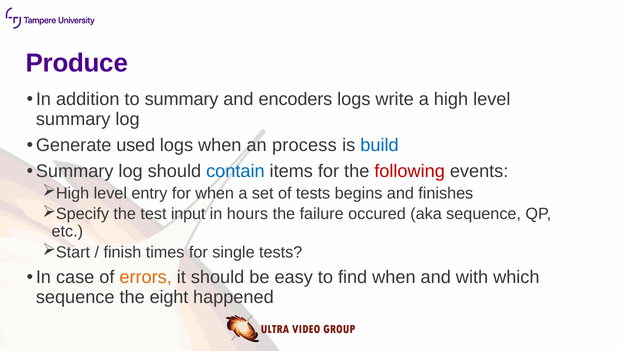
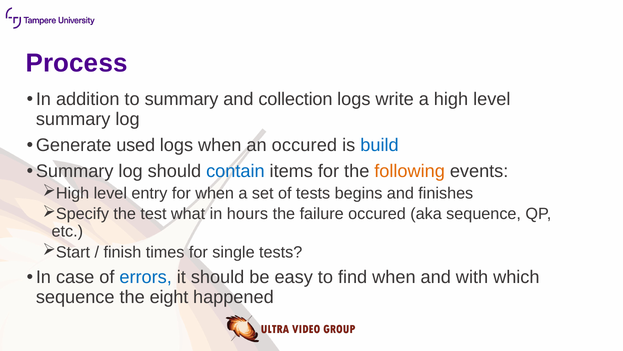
Produce: Produce -> Process
encoders: encoders -> collection
an process: process -> occured
following colour: red -> orange
input: input -> what
errors colour: orange -> blue
